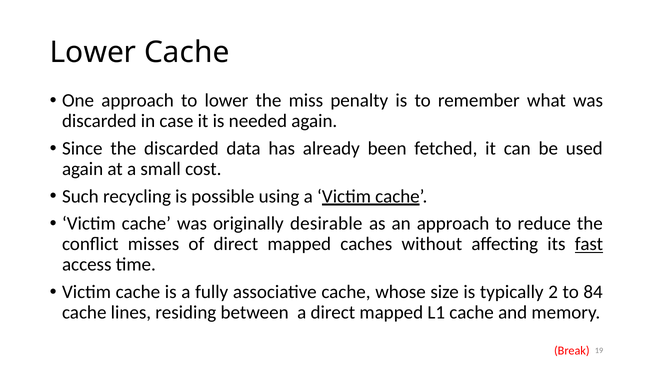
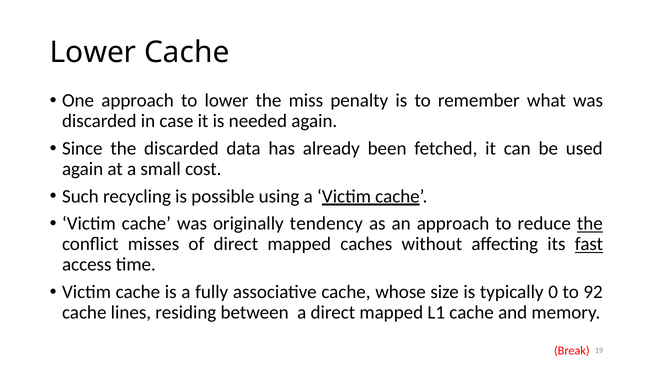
desirable: desirable -> tendency
the at (590, 224) underline: none -> present
2: 2 -> 0
84: 84 -> 92
